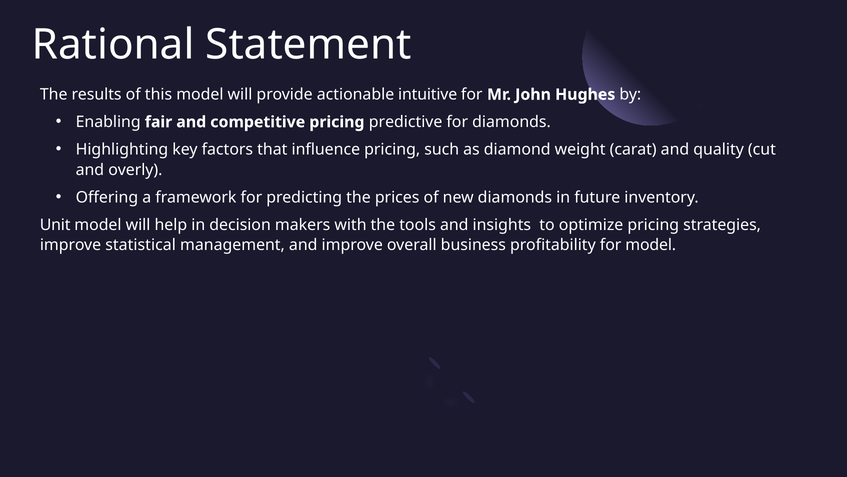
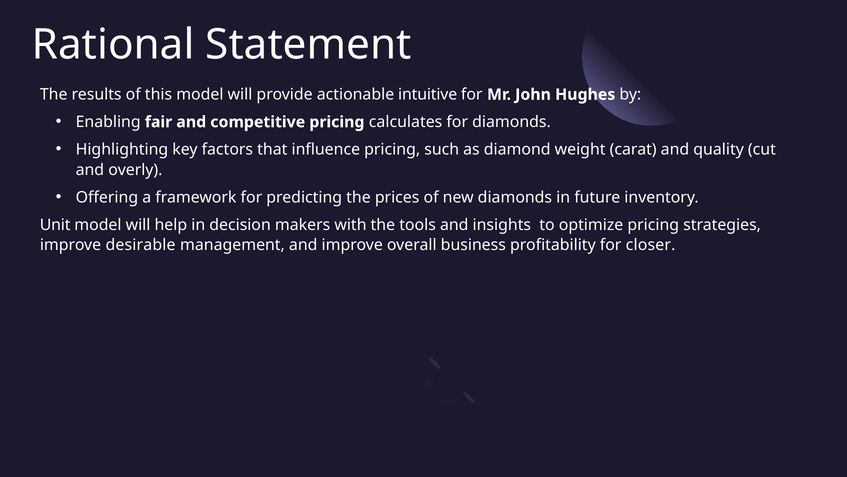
predictive: predictive -> calculates
statistical: statistical -> desirable
for model: model -> closer
